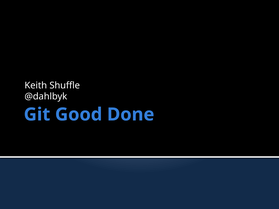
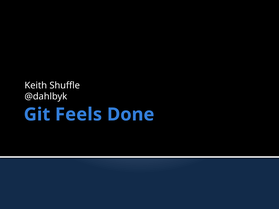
Good: Good -> Feels
